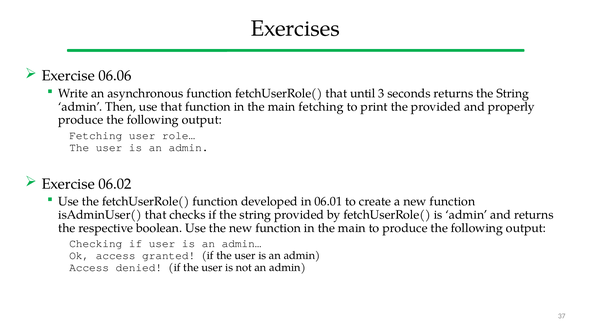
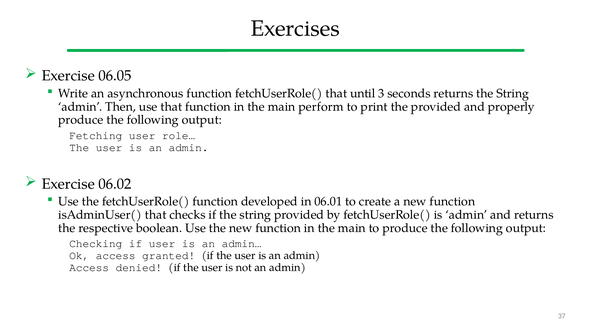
06.06: 06.06 -> 06.05
main fetching: fetching -> perform
